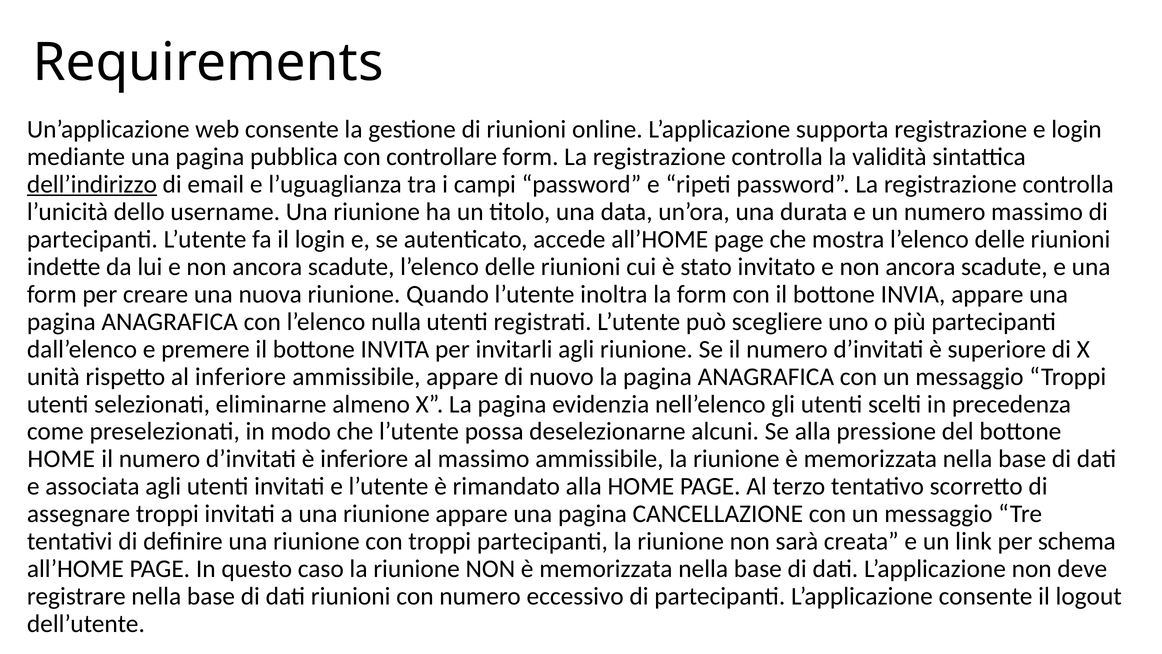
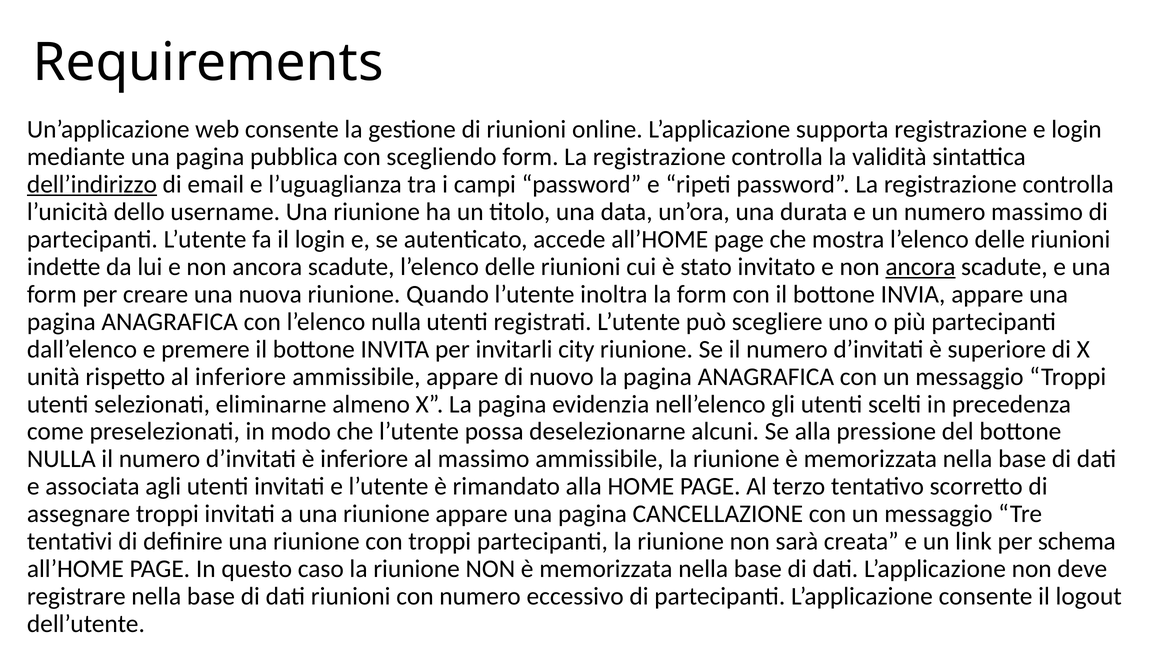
controllare: controllare -> scegliendo
ancora at (920, 267) underline: none -> present
invitarli agli: agli -> city
HOME at (61, 459): HOME -> NULLA
